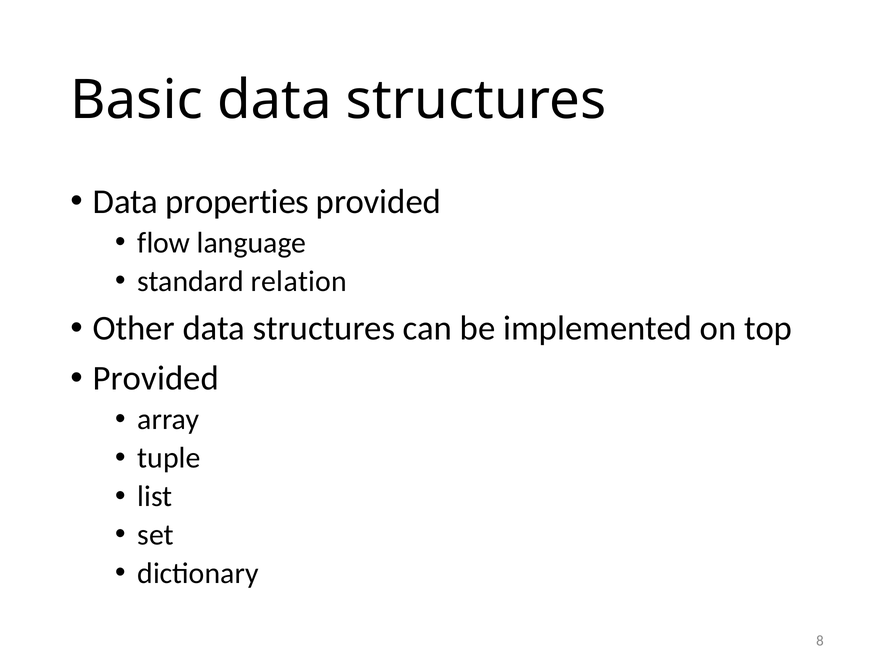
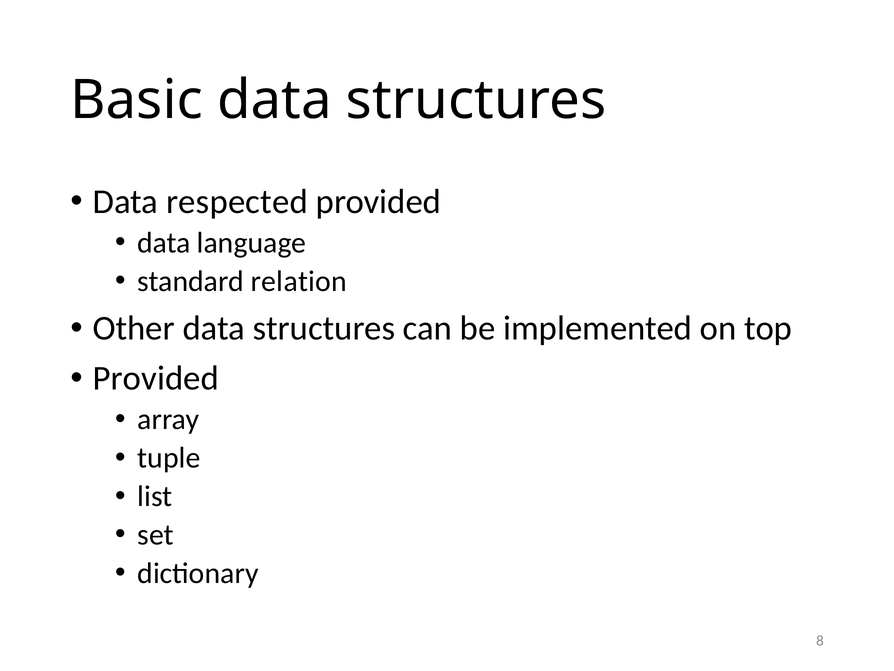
properties: properties -> respected
flow at (164, 243): flow -> data
